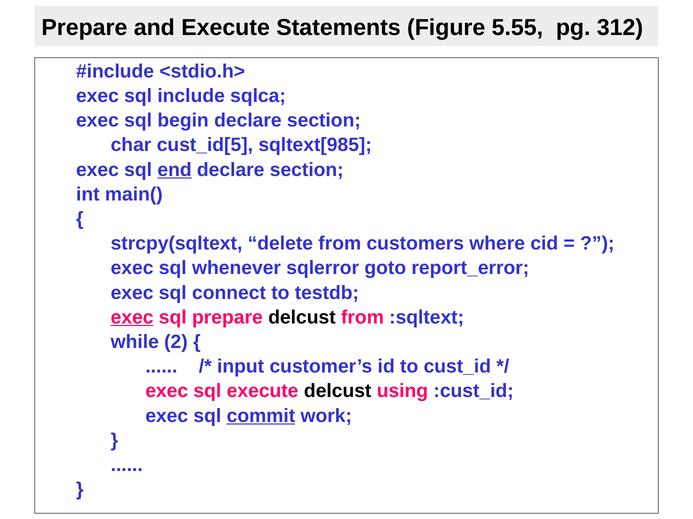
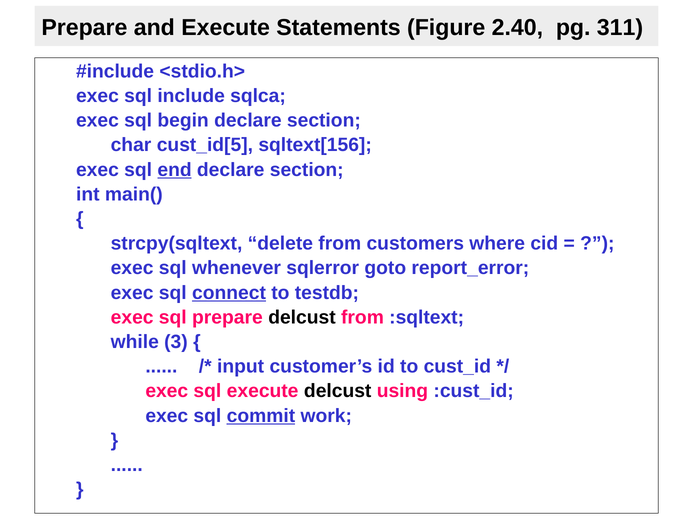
5.55: 5.55 -> 2.40
312: 312 -> 311
sqltext[985: sqltext[985 -> sqltext[156
connect underline: none -> present
exec at (132, 318) underline: present -> none
2: 2 -> 3
